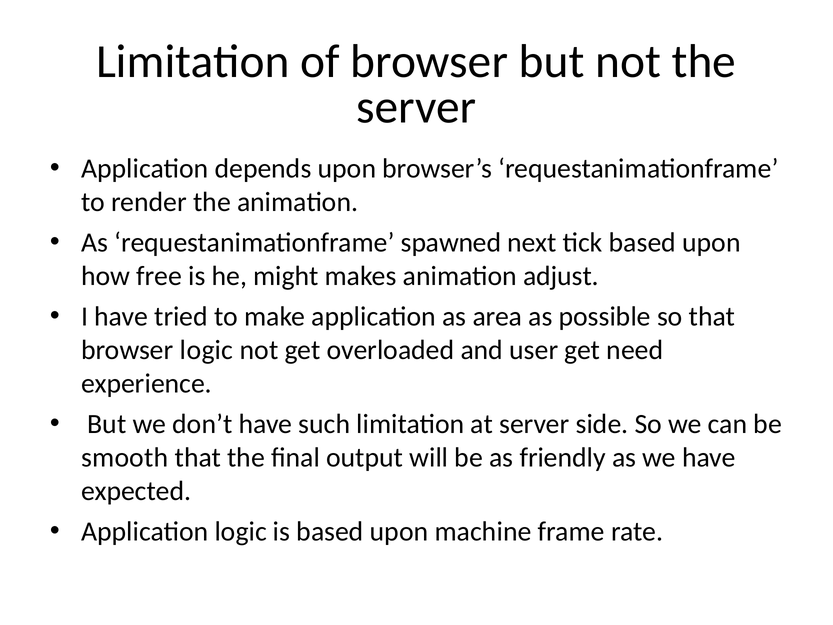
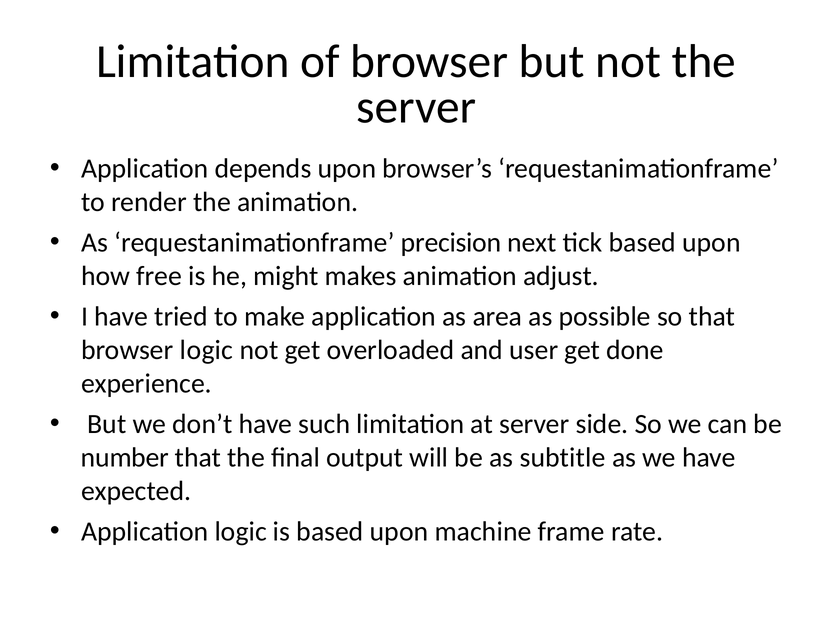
spawned: spawned -> precision
need: need -> done
smooth: smooth -> number
friendly: friendly -> subtitle
